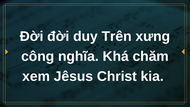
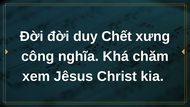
Trên: Trên -> Chết
